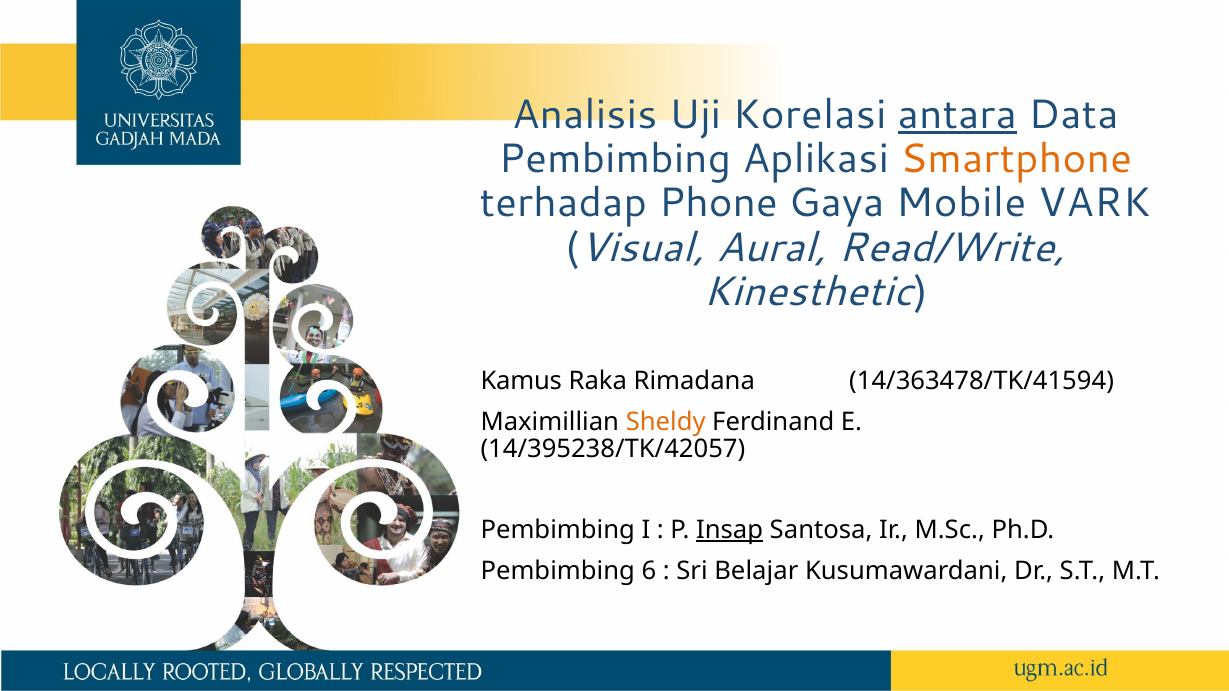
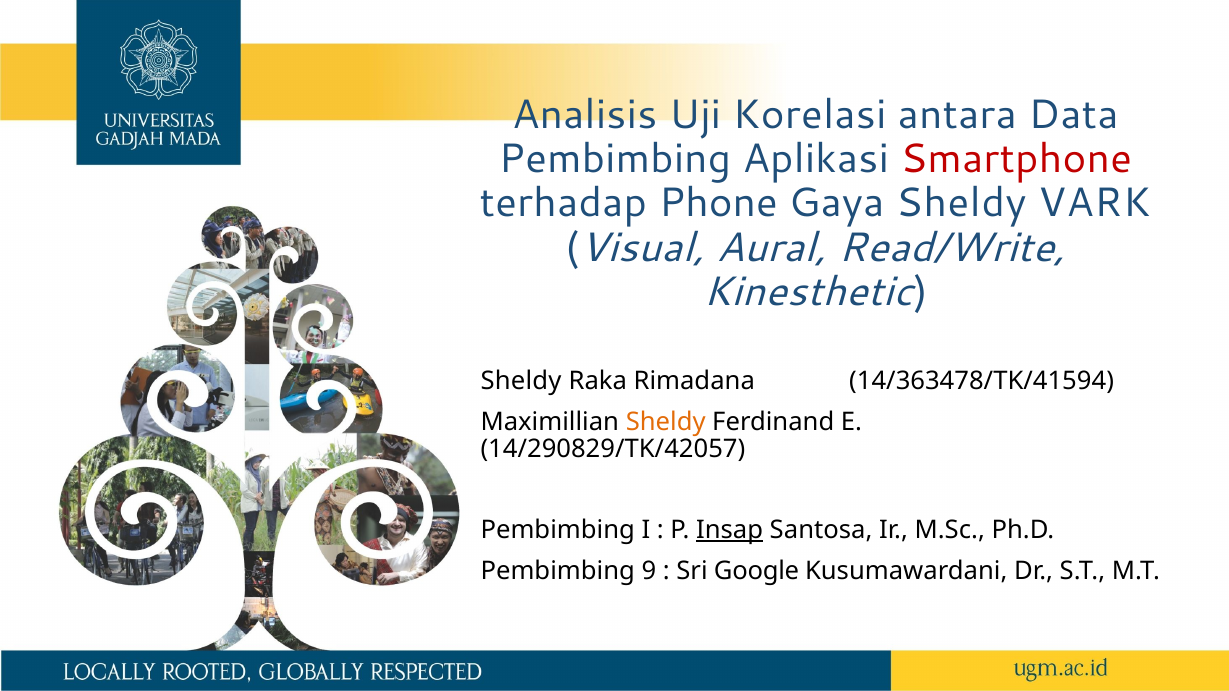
antara underline: present -> none
Smartphone colour: orange -> red
Gaya Mobile: Mobile -> Sheldy
Kamus at (521, 381): Kamus -> Sheldy
14/395238/TK/42057: 14/395238/TK/42057 -> 14/290829/TK/42057
6: 6 -> 9
Belajar: Belajar -> Google
